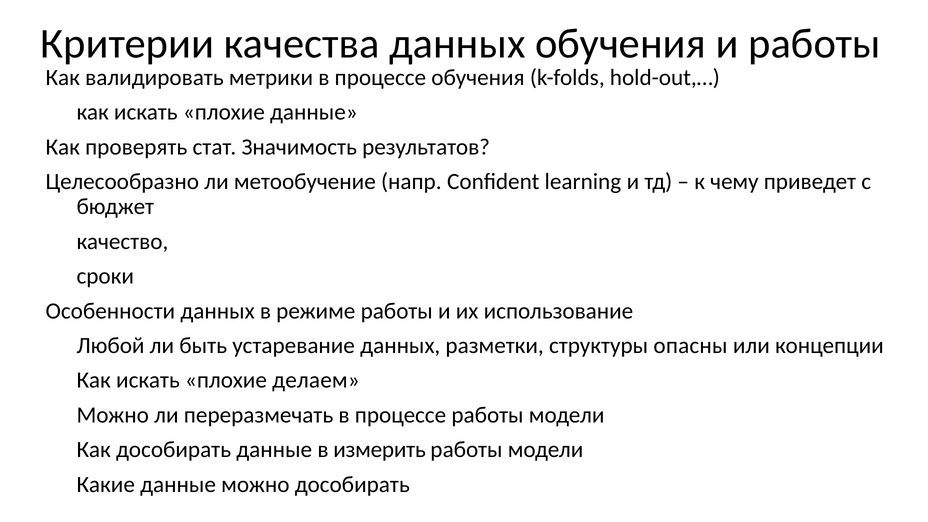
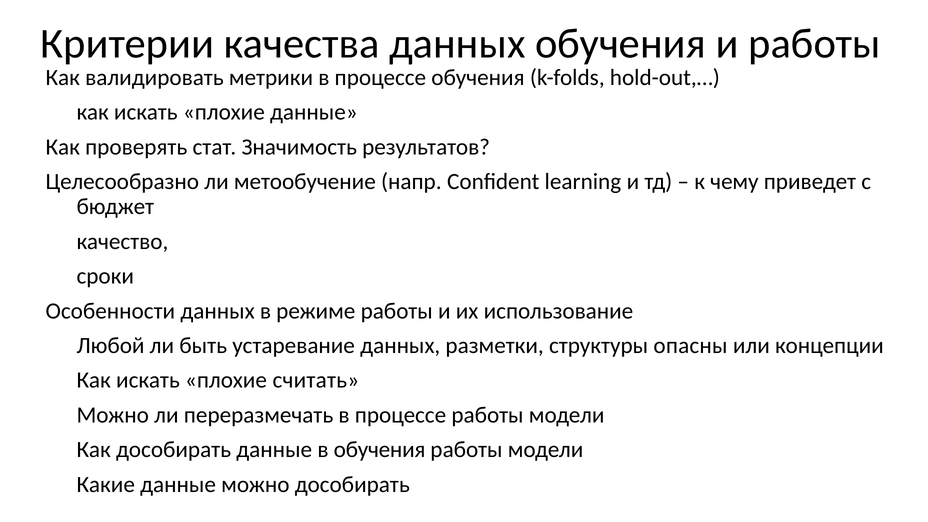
делаем: делаем -> считать
в измерить: измерить -> обучения
